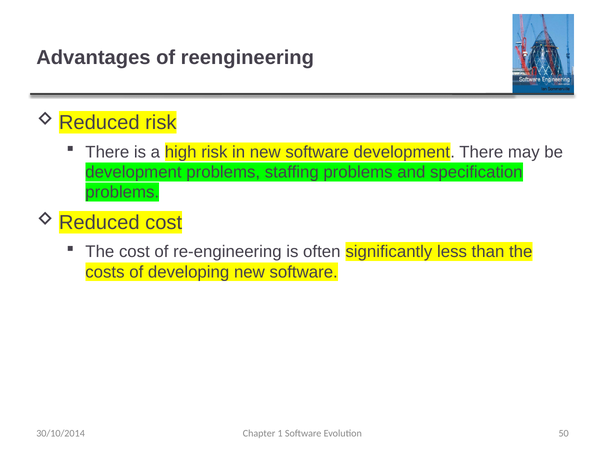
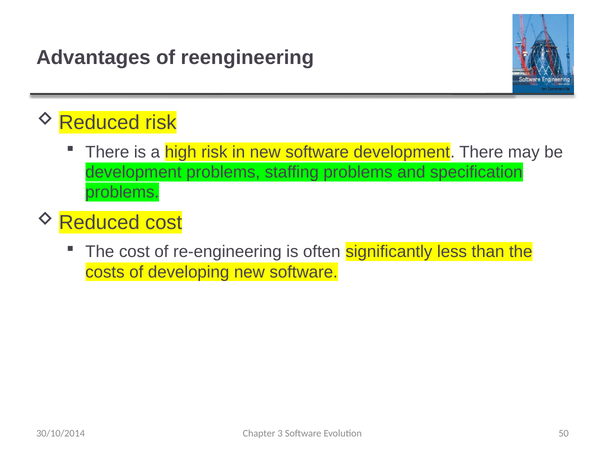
1: 1 -> 3
